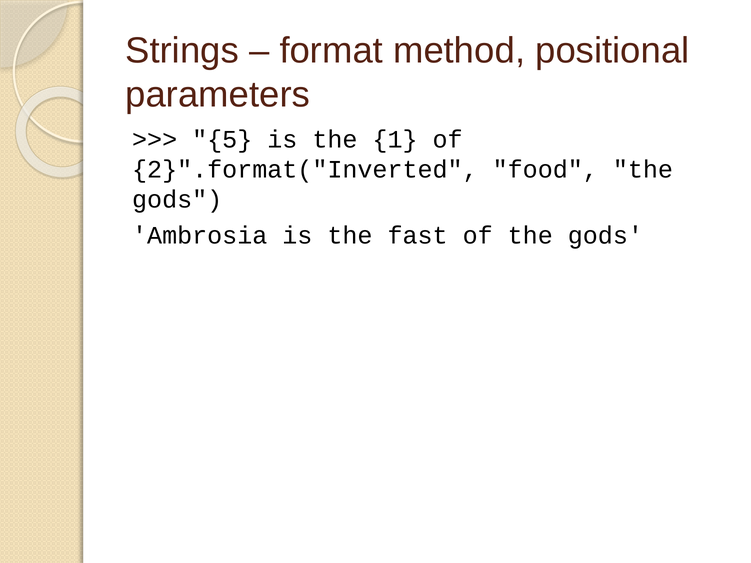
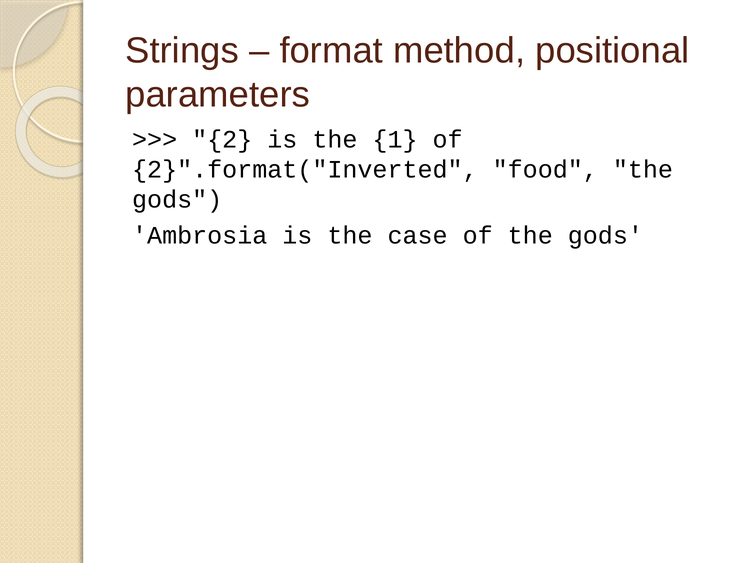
5: 5 -> 2
fast: fast -> case
